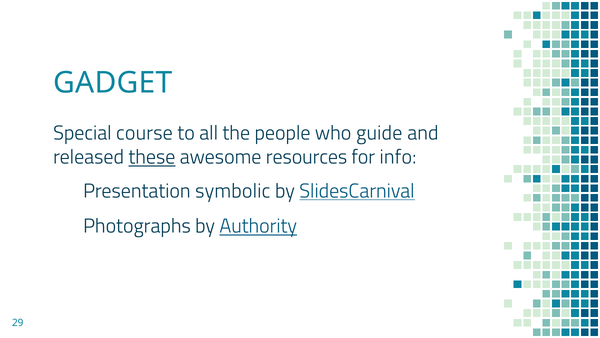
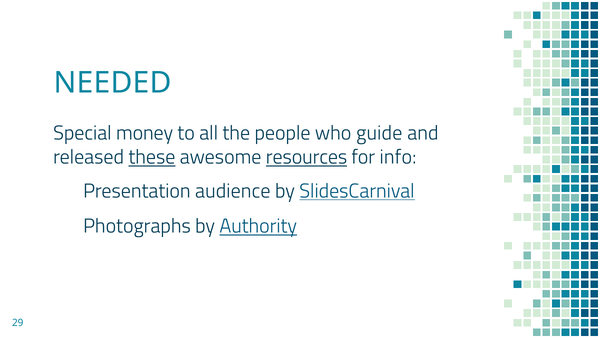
GADGET: GADGET -> NEEDED
course: course -> money
resources underline: none -> present
symbolic: symbolic -> audience
